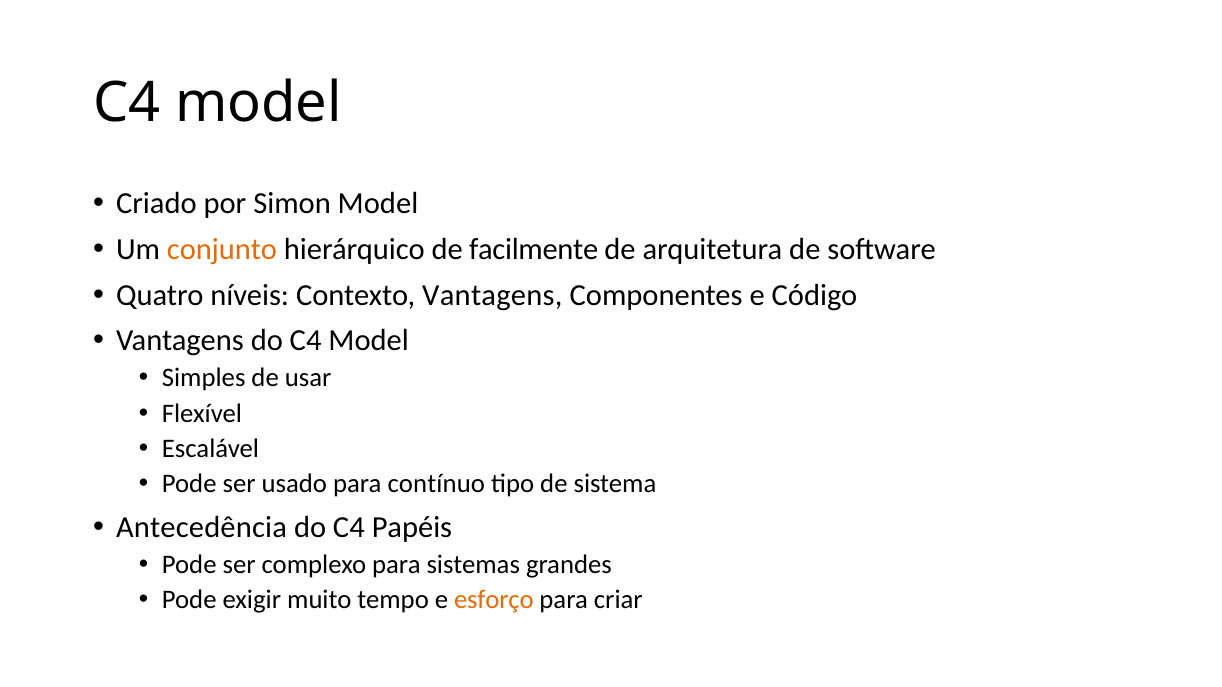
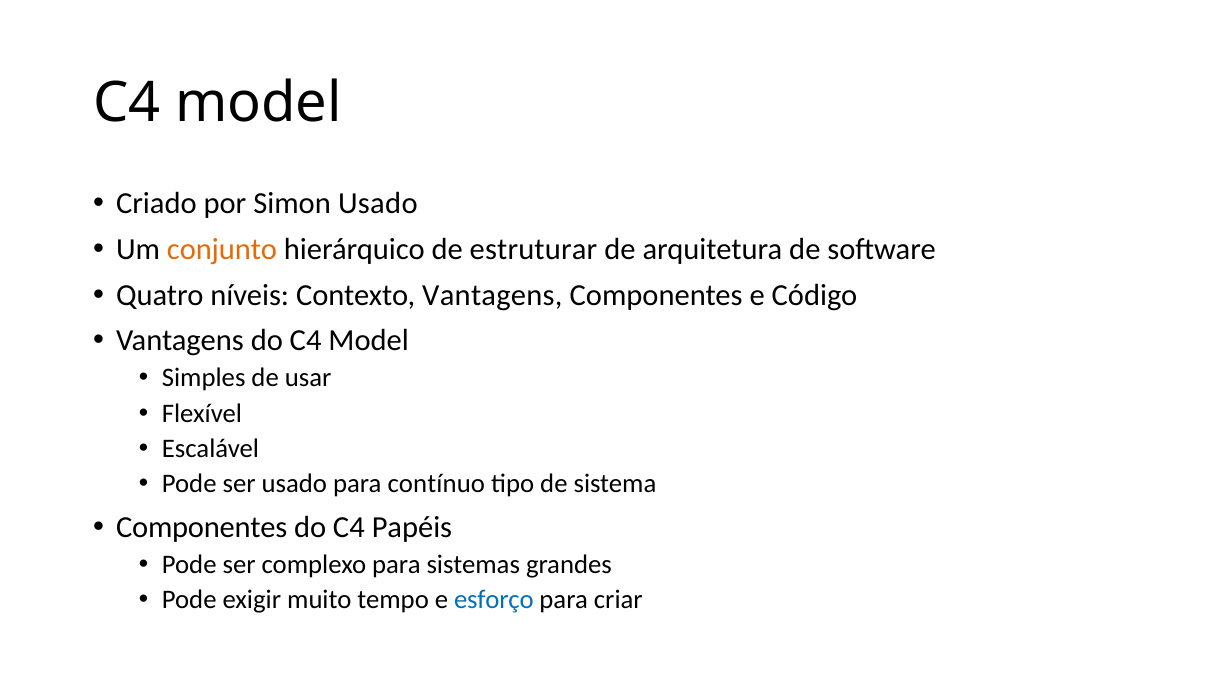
Simon Model: Model -> Usado
facilmente: facilmente -> estruturar
Antecedência at (201, 528): Antecedência -> Componentes
esforço colour: orange -> blue
